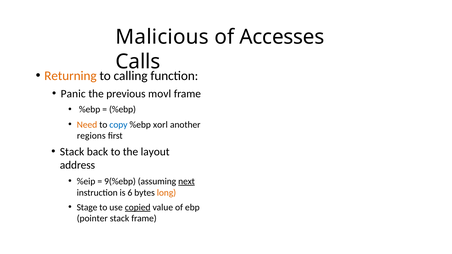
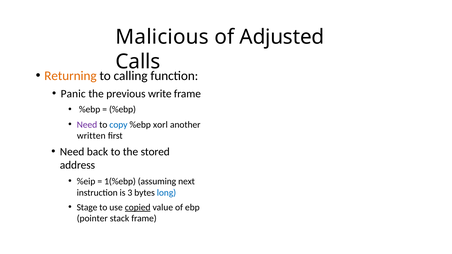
Accesses: Accesses -> Adjusted
movl: movl -> write
Need at (87, 125) colour: orange -> purple
regions: regions -> written
Stack at (72, 152): Stack -> Need
layout: layout -> stored
9(%ebp: 9(%ebp -> 1(%ebp
next underline: present -> none
6: 6 -> 3
long colour: orange -> blue
